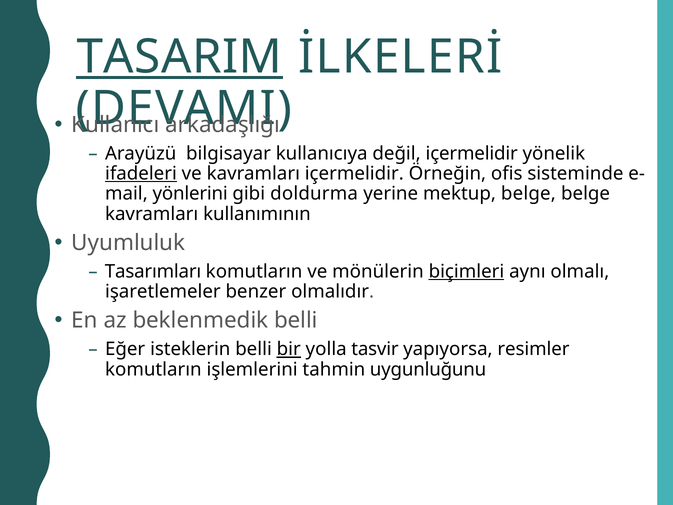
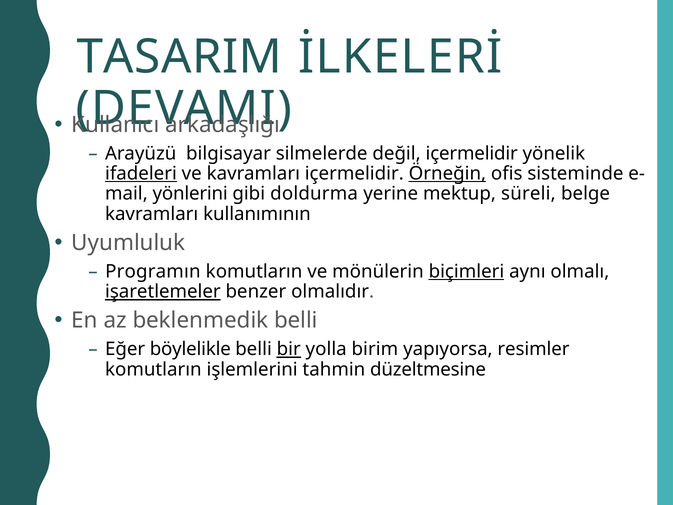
TASARIM underline: present -> none
kullanıcıya: kullanıcıya -> silmelerde
Örneğin underline: none -> present
mektup belge: belge -> süreli
Tasarımları: Tasarımları -> Programın
işaretlemeler underline: none -> present
isteklerin: isteklerin -> böylelikle
tasvir: tasvir -> birim
uygunluğunu: uygunluğunu -> düzeltmesine
